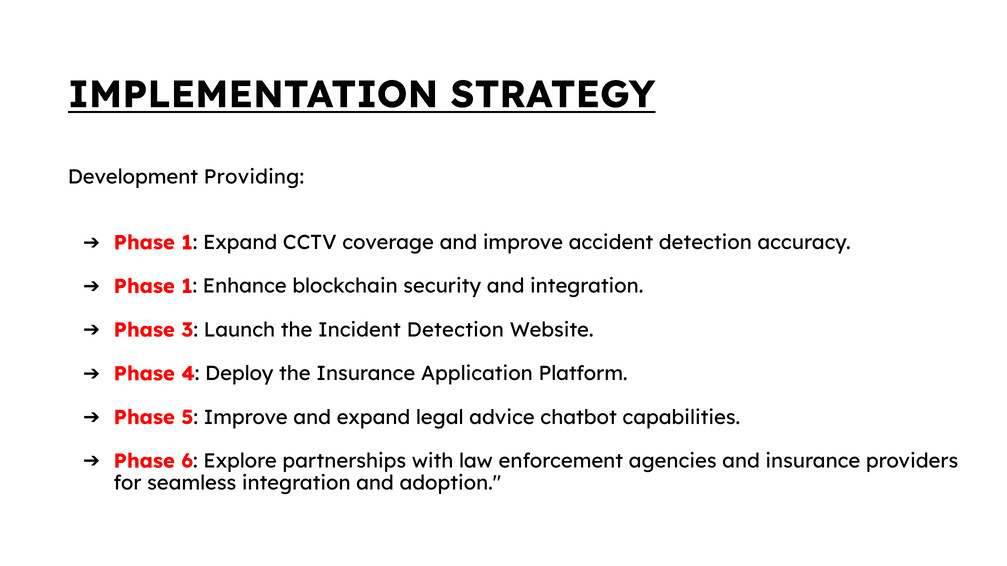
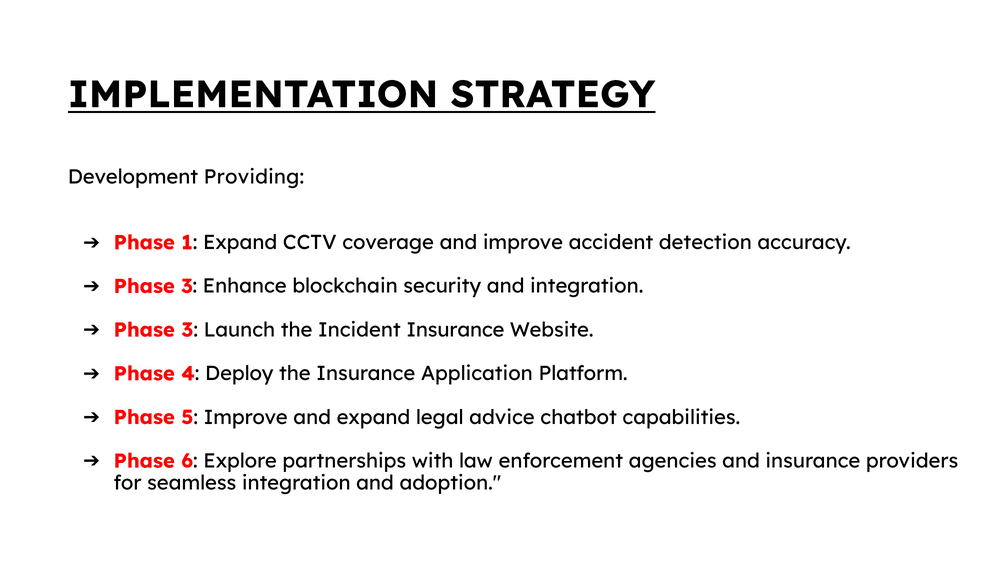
1 at (187, 287): 1 -> 3
Incident Detection: Detection -> Insurance
